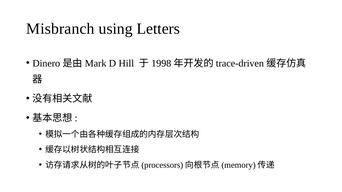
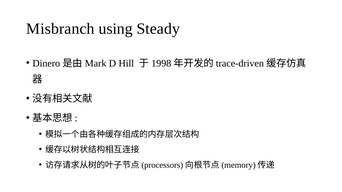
Letters: Letters -> Steady
